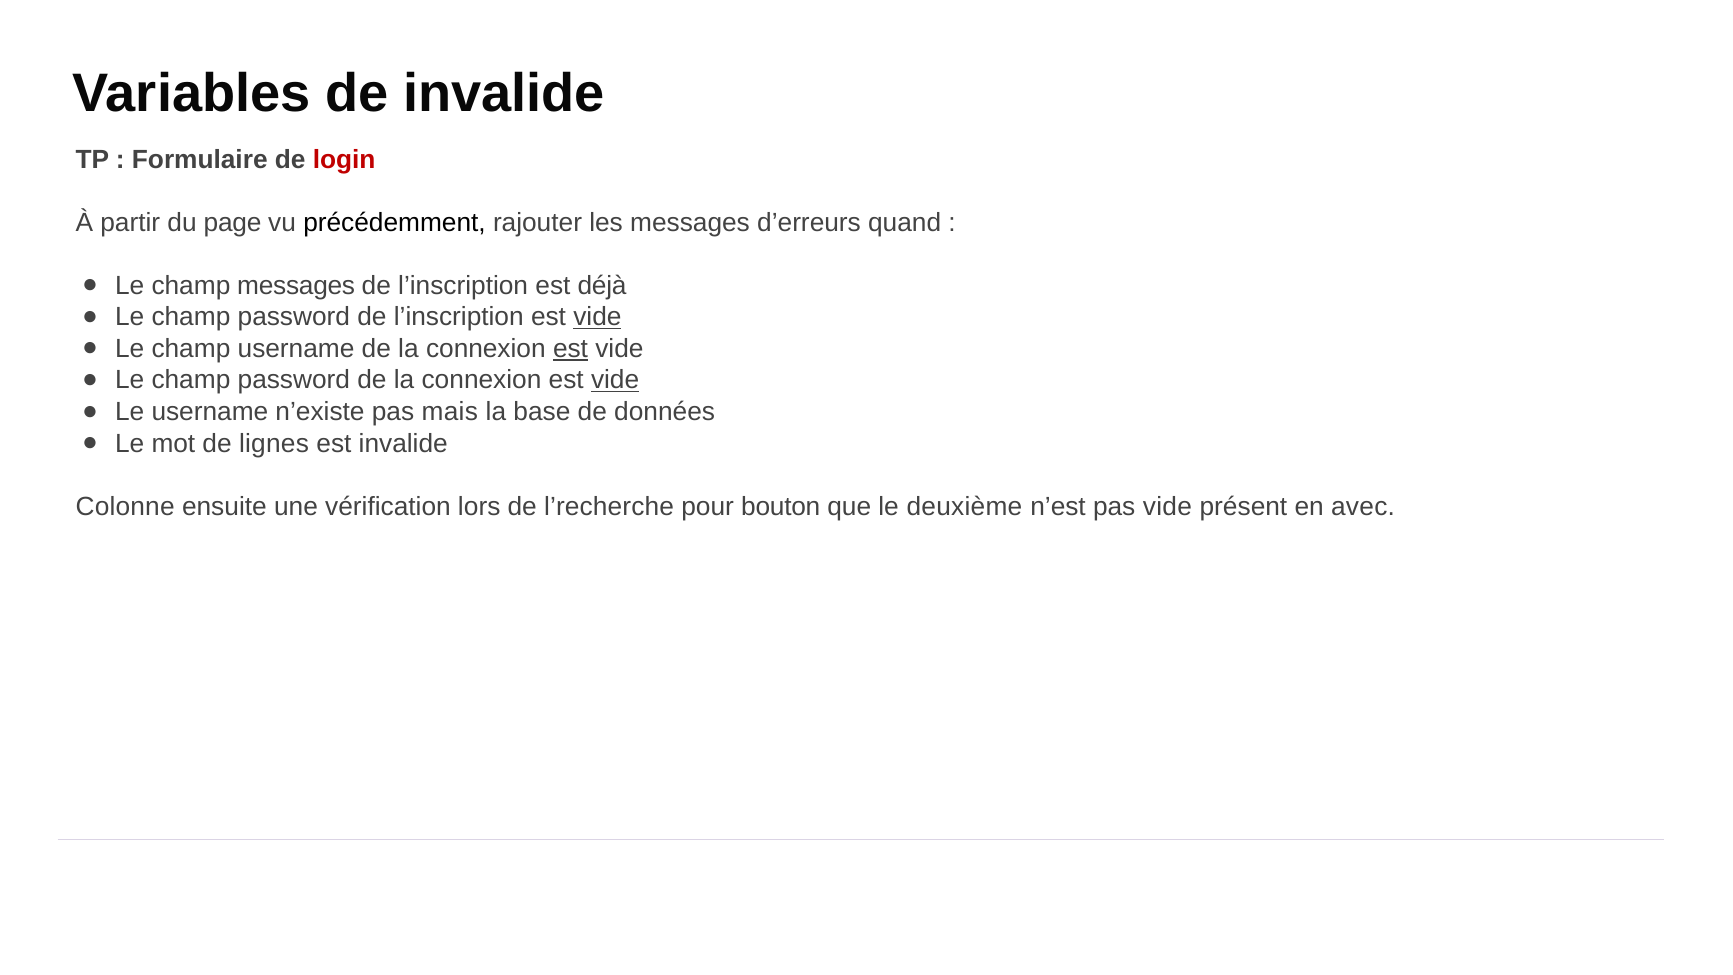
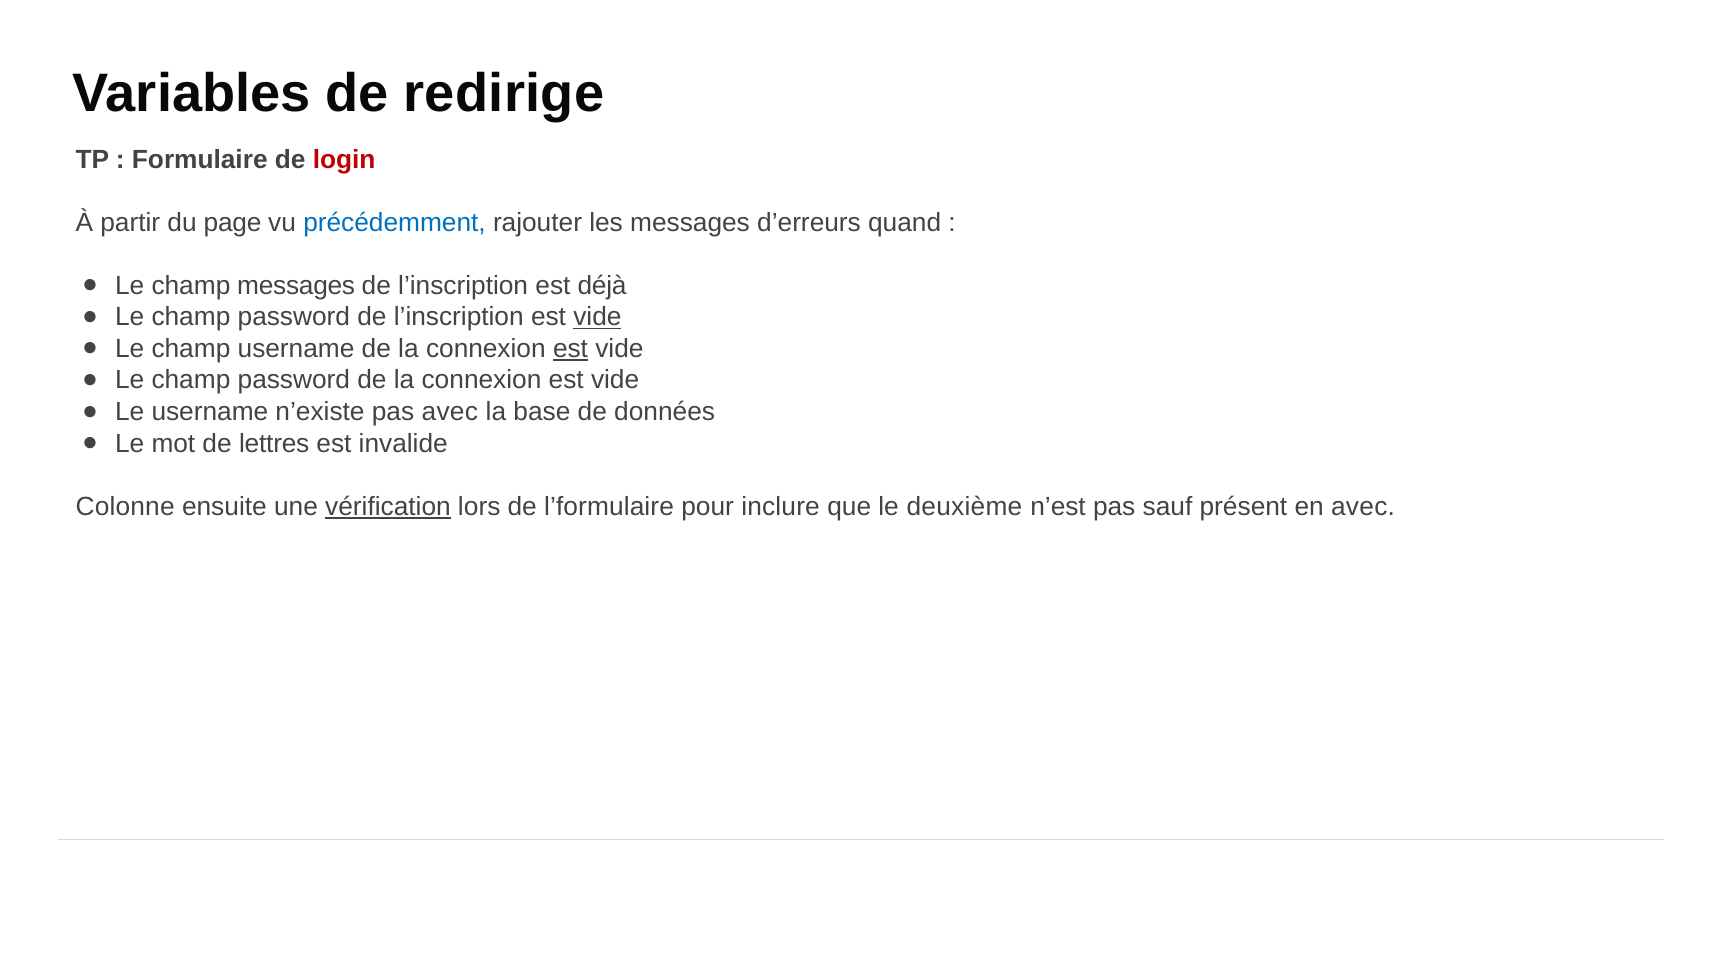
de invalide: invalide -> redirige
précédemment colour: black -> blue
vide at (615, 380) underline: present -> none
pas mais: mais -> avec
lignes: lignes -> lettres
vérification underline: none -> present
l’recherche: l’recherche -> l’formulaire
bouton: bouton -> inclure
pas vide: vide -> sauf
